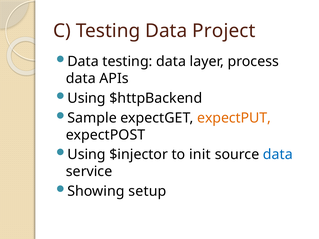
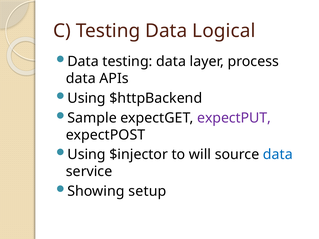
Project: Project -> Logical
expectPUT colour: orange -> purple
init: init -> will
